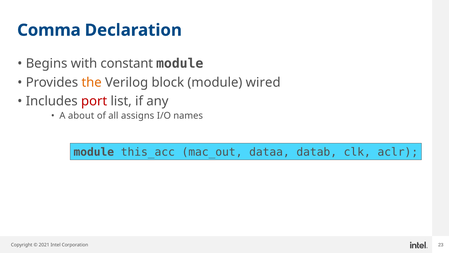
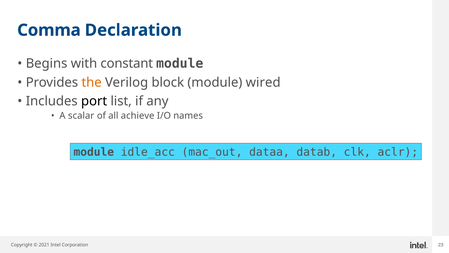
port colour: red -> black
about: about -> scalar
assigns: assigns -> achieve
this_acc: this_acc -> idle_acc
